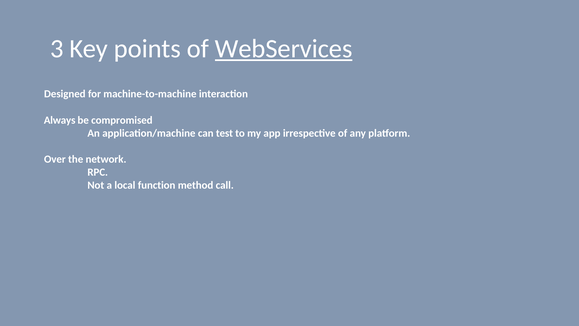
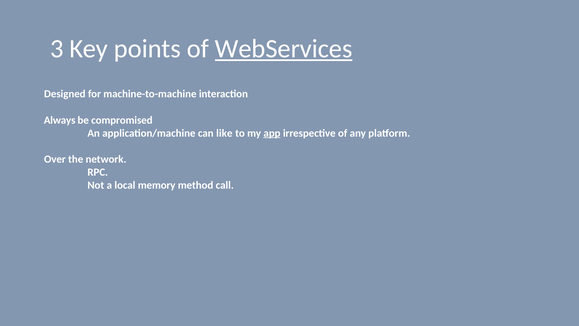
test: test -> like
app underline: none -> present
function: function -> memory
